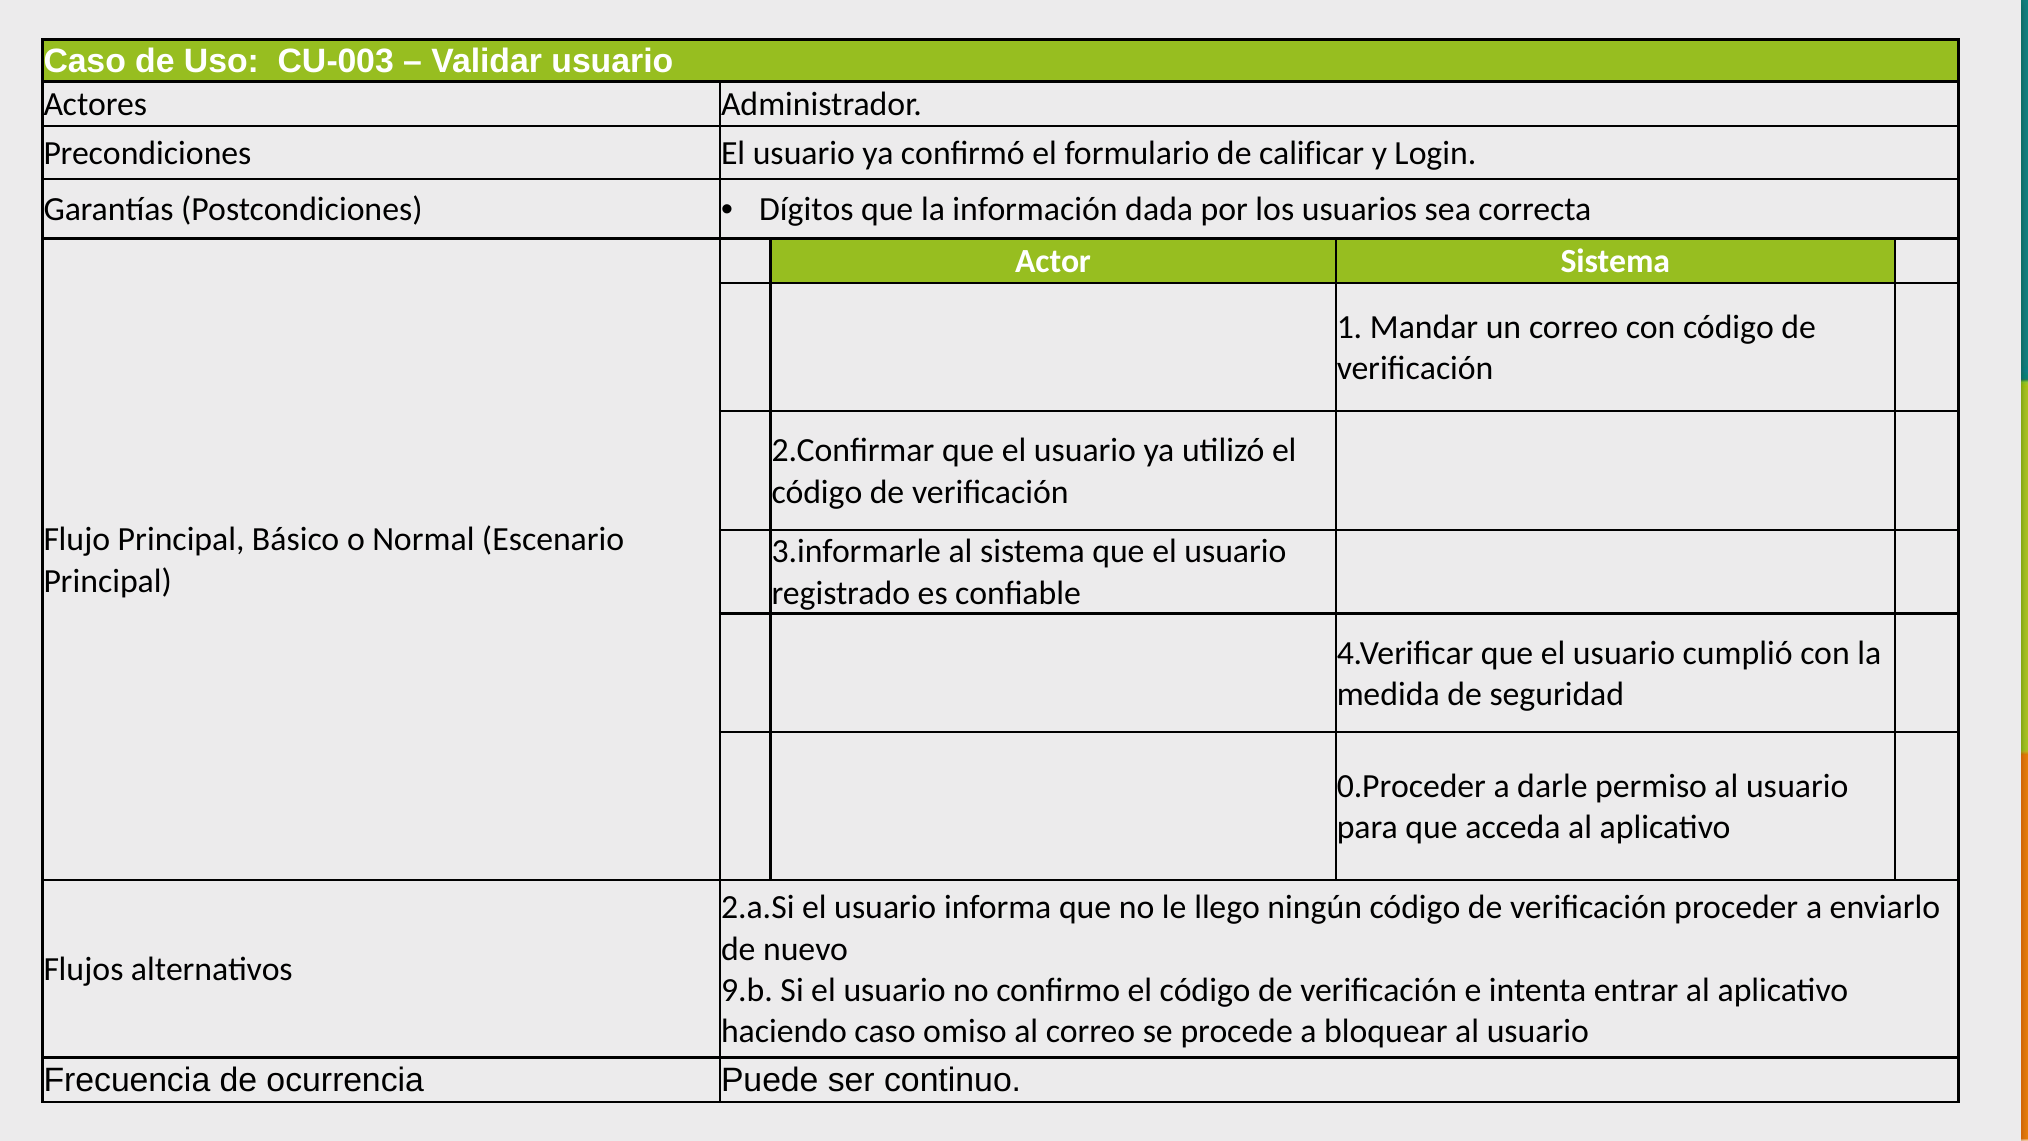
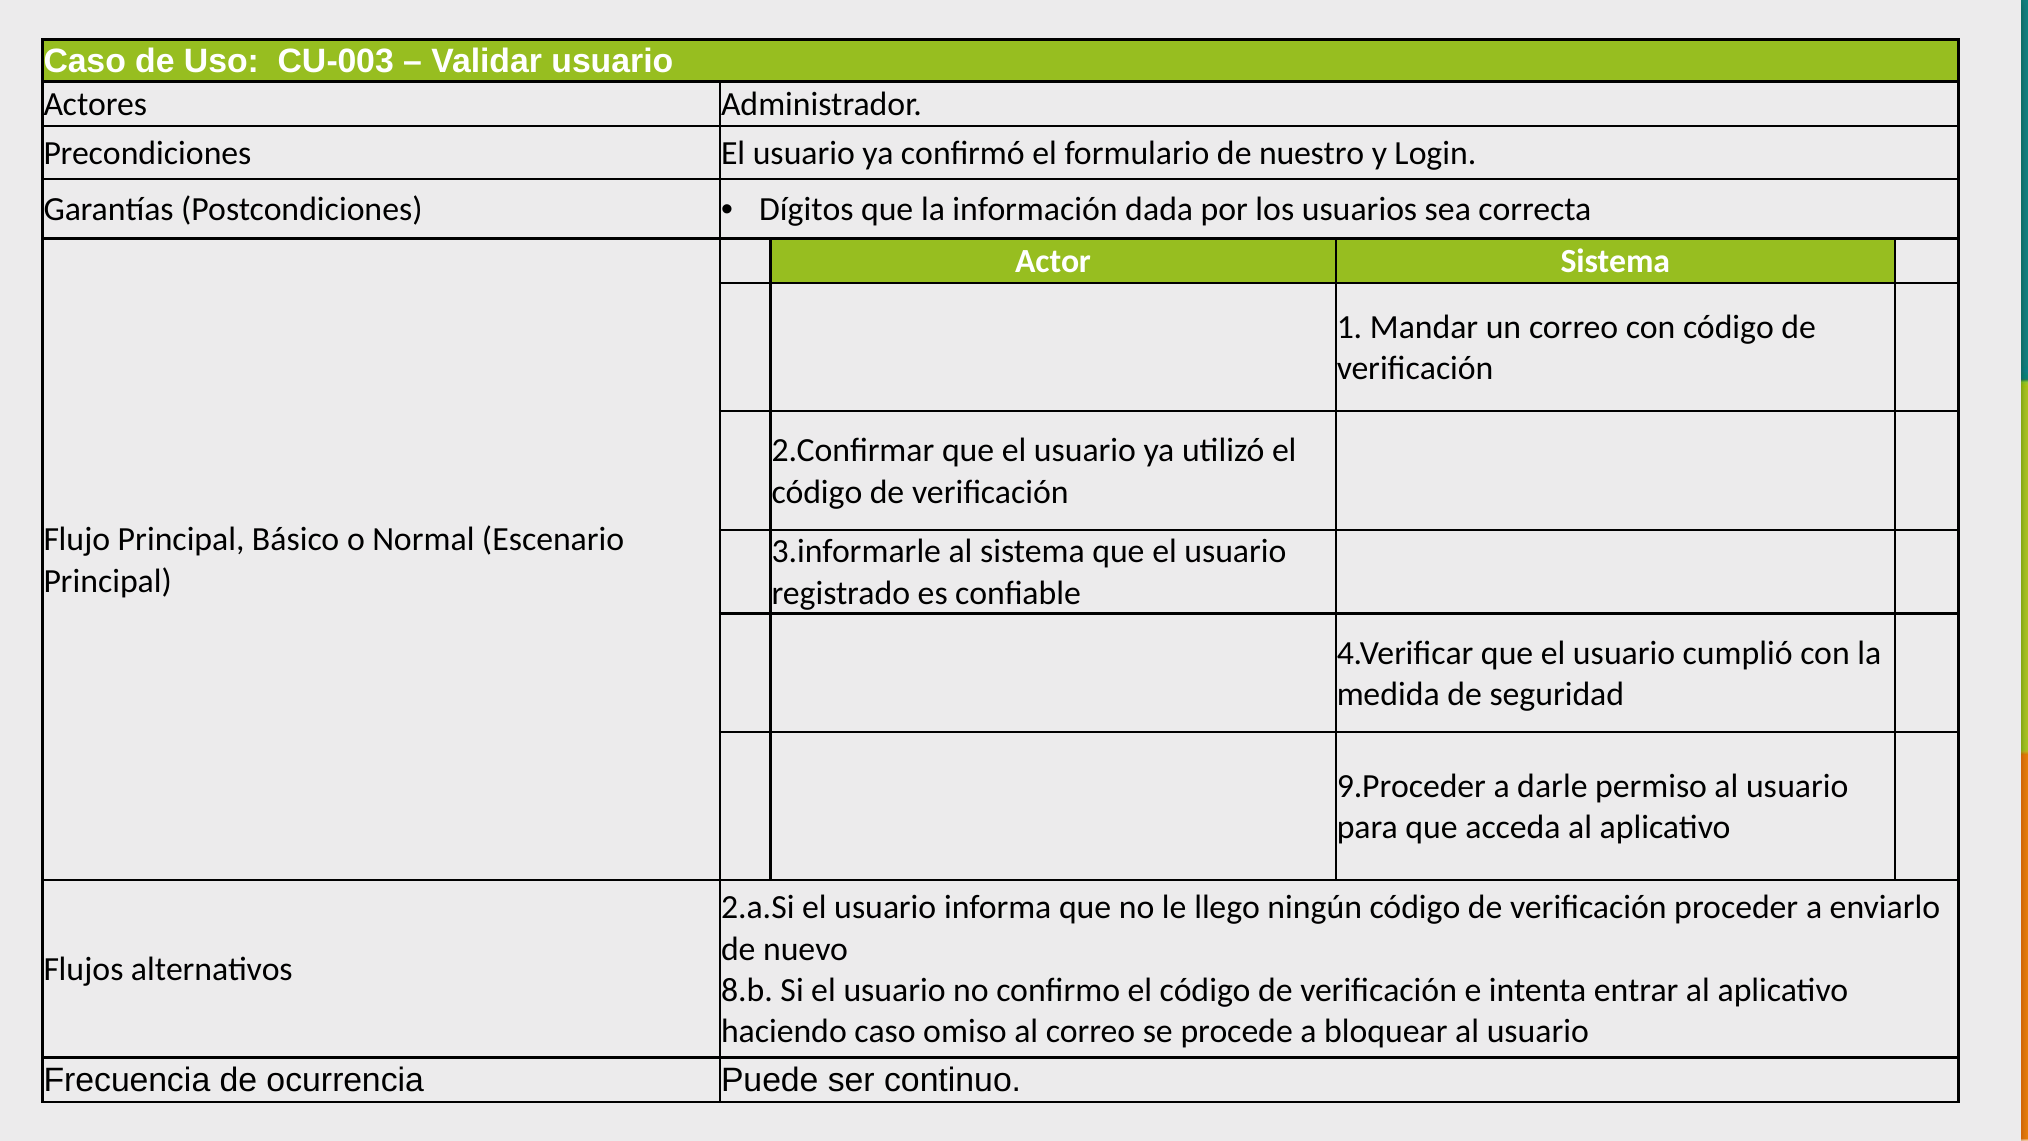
calificar: calificar -> nuestro
0.Proceder: 0.Proceder -> 9.Proceder
9.b: 9.b -> 8.b
